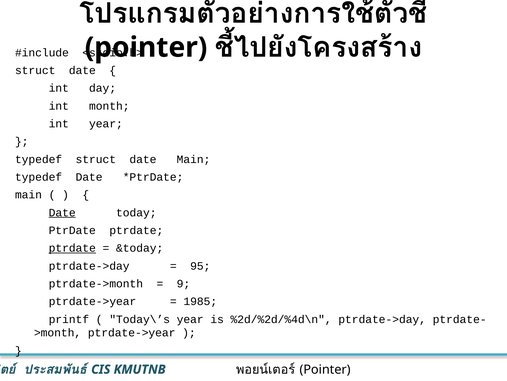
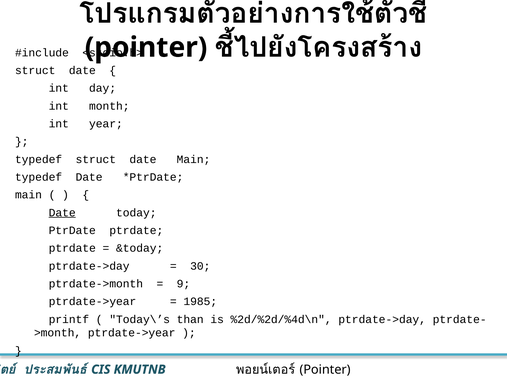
ptrdate at (72, 248) underline: present -> none
95: 95 -> 30
Today\’s year: year -> than
